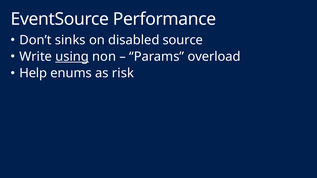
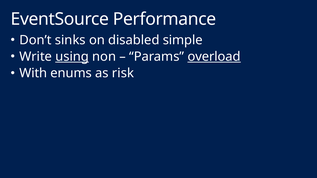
source: source -> simple
overload underline: none -> present
Help: Help -> With
